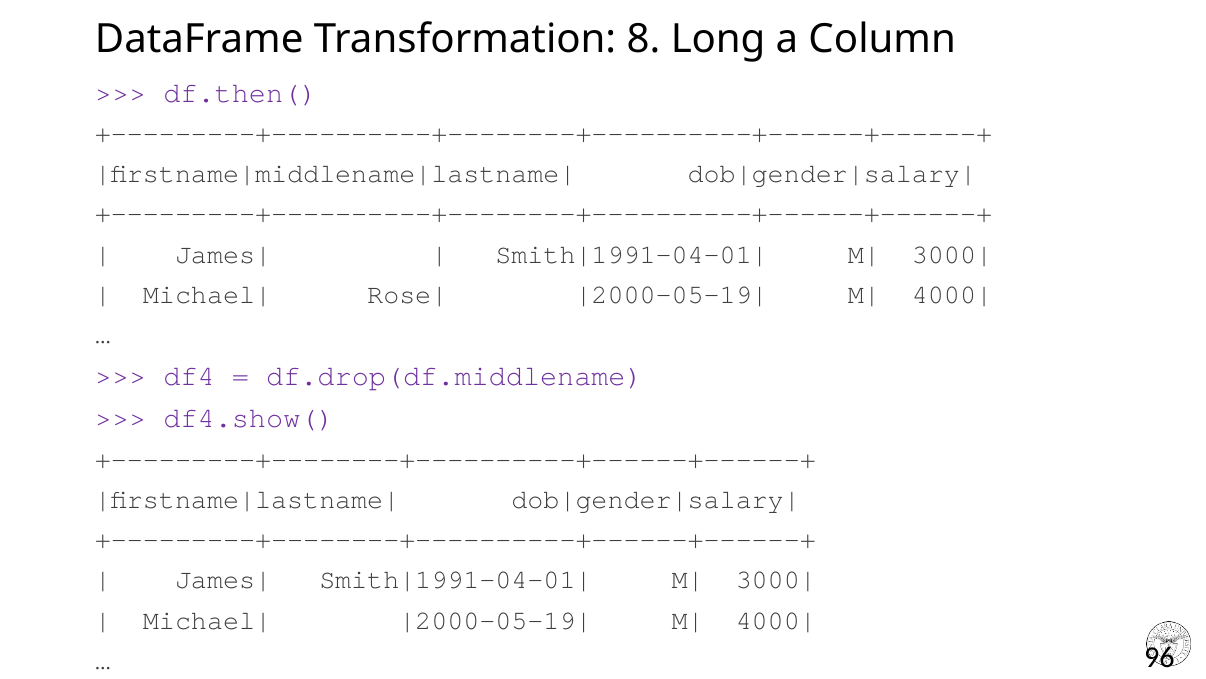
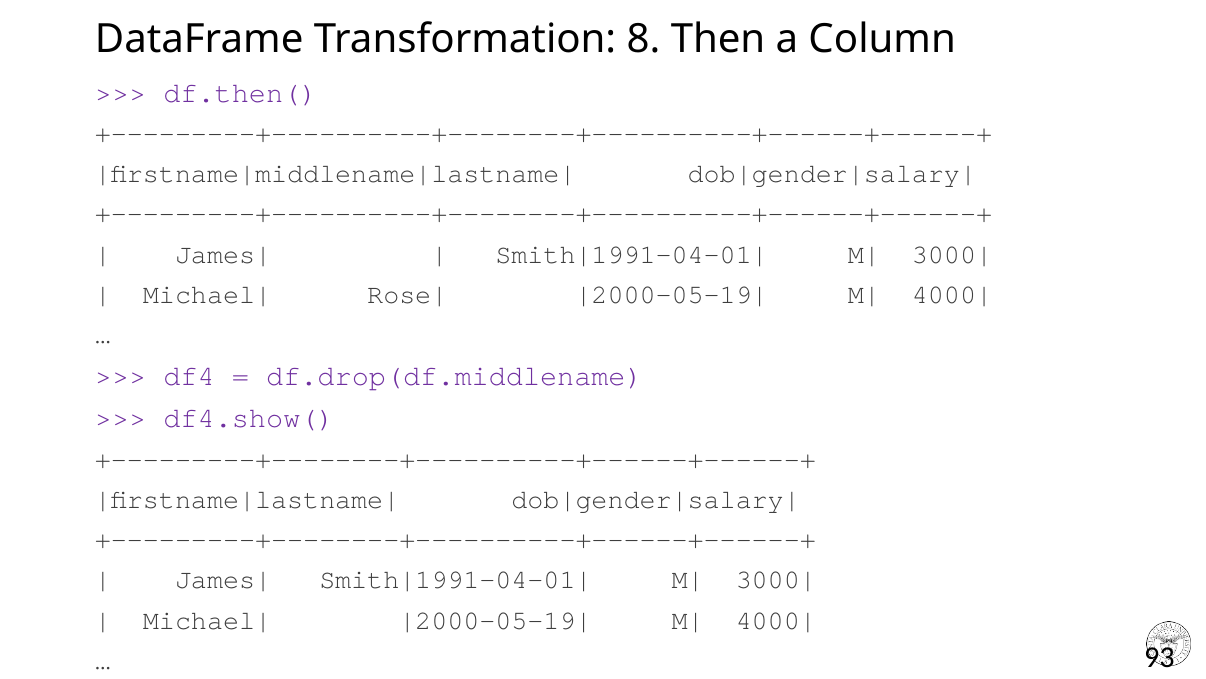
Long: Long -> Then
96: 96 -> 93
